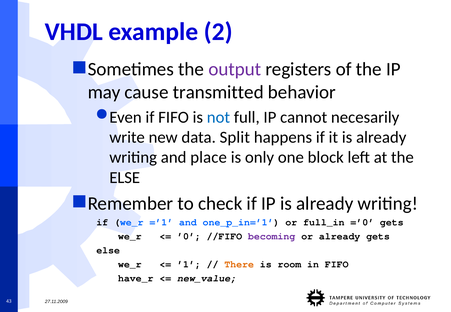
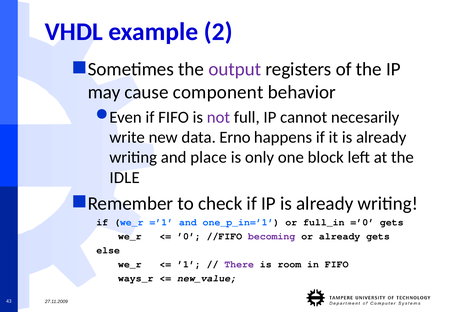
transmitted: transmitted -> component
not colour: blue -> purple
Split: Split -> Erno
ELSE at (125, 178): ELSE -> IDLE
There colour: orange -> purple
have_r: have_r -> ways_r
